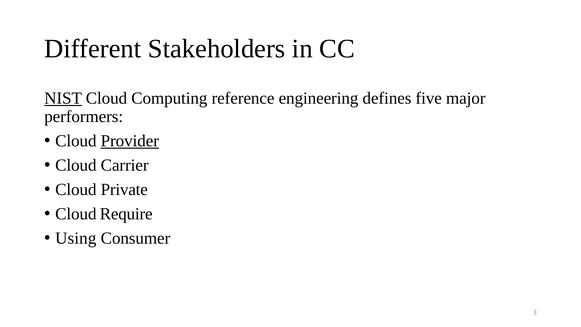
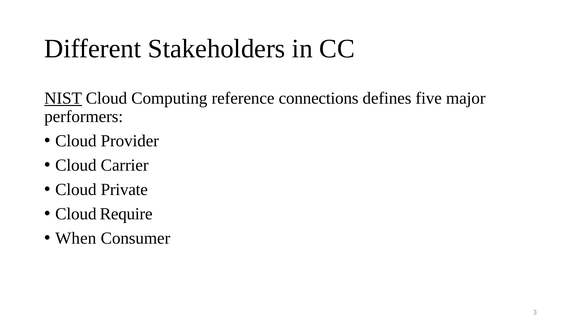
engineering: engineering -> connections
Provider underline: present -> none
Using: Using -> When
